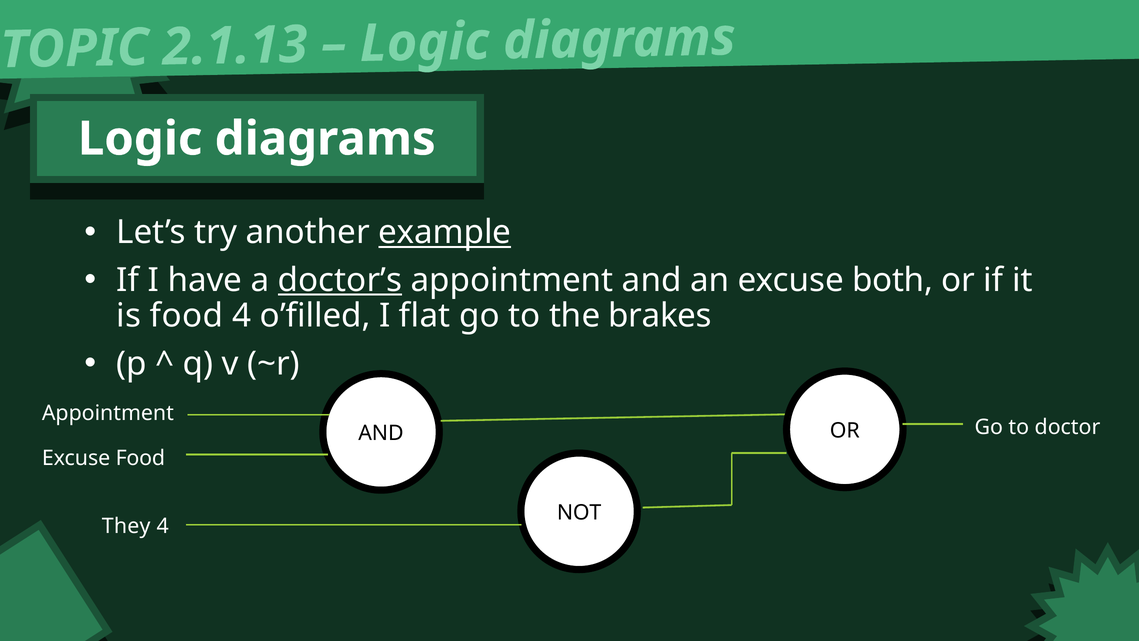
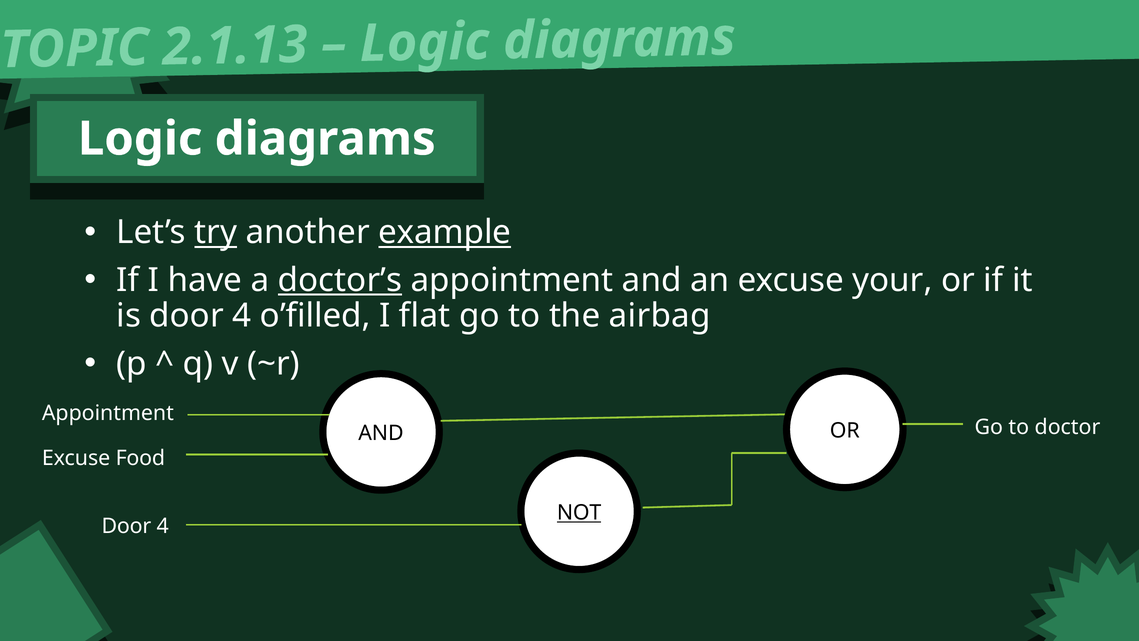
try underline: none -> present
both: both -> your
is food: food -> door
brakes: brakes -> airbag
NOT underline: none -> present
They at (126, 526): They -> Door
